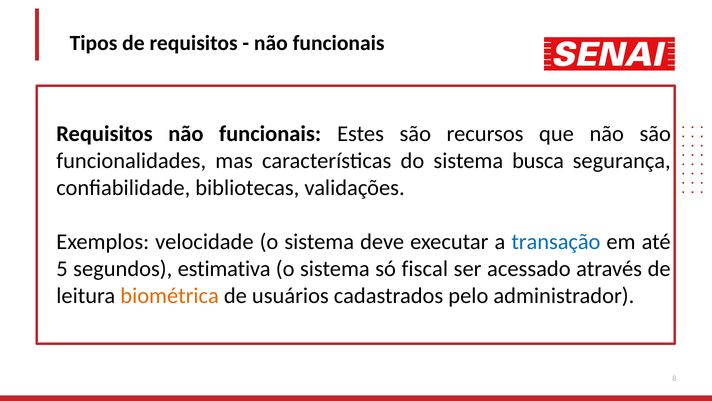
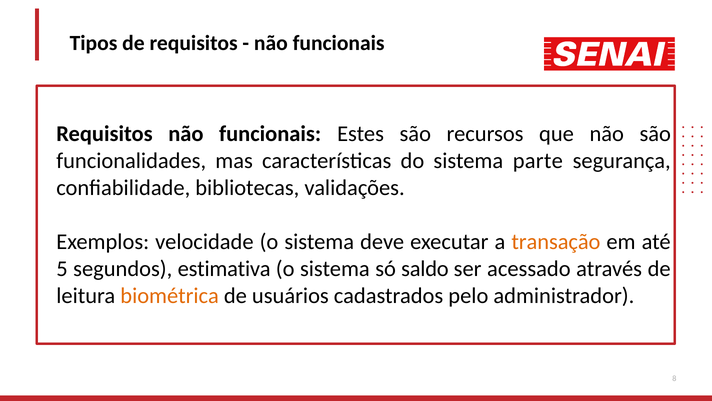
busca: busca -> parte
transação colour: blue -> orange
fiscal: fiscal -> saldo
